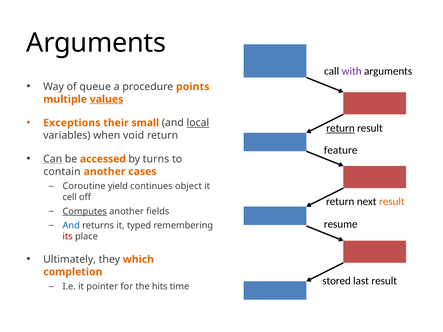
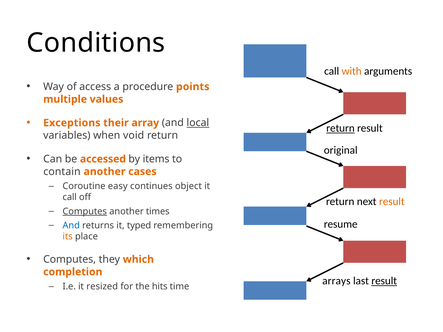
Arguments at (96, 43): Arguments -> Conditions
with colour: purple -> orange
queue: queue -> access
values underline: present -> none
small: small -> array
feature: feature -> original
Can underline: present -> none
turns: turns -> items
yield: yield -> easy
cell at (70, 197): cell -> call
fields: fields -> times
its colour: red -> orange
Ultimately at (70, 260): Ultimately -> Computes
stored: stored -> arrays
result at (384, 281) underline: none -> present
pointer: pointer -> resized
